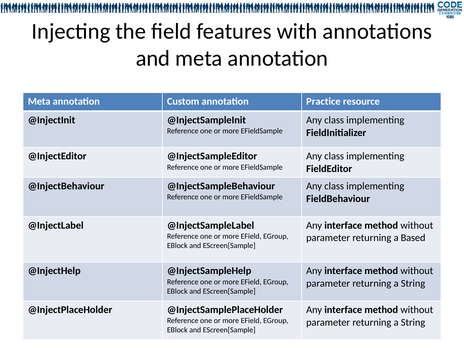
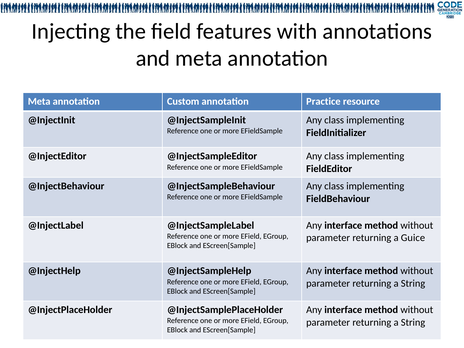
Based: Based -> Guice
